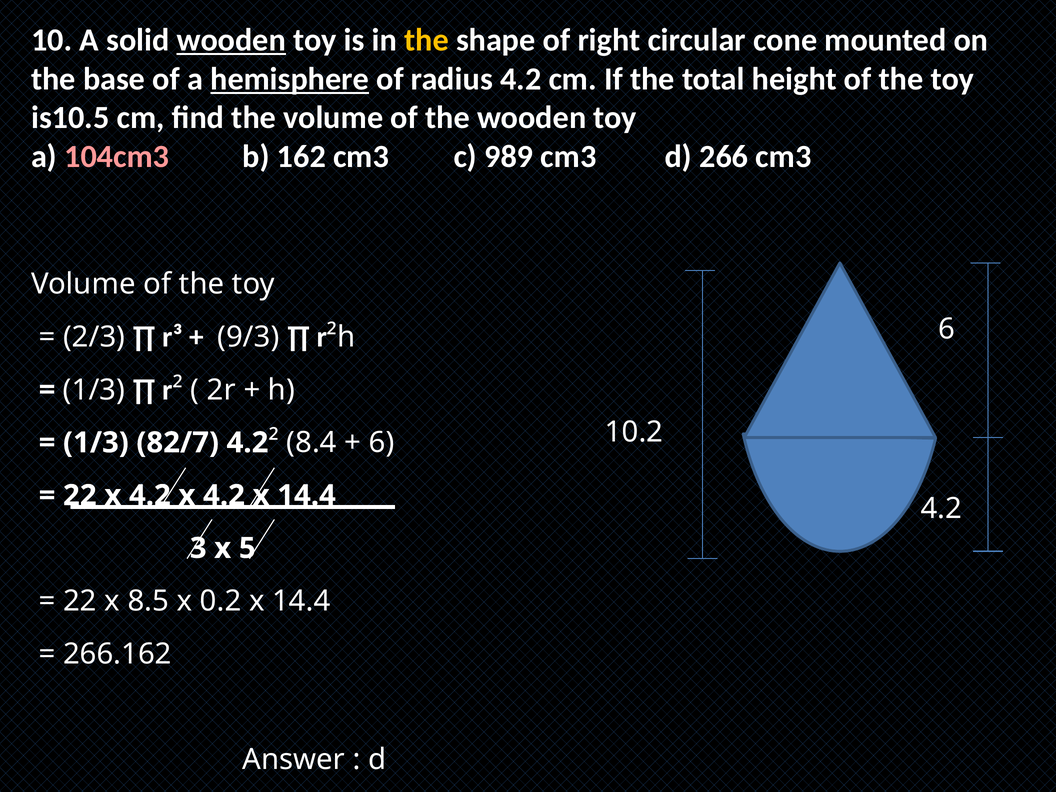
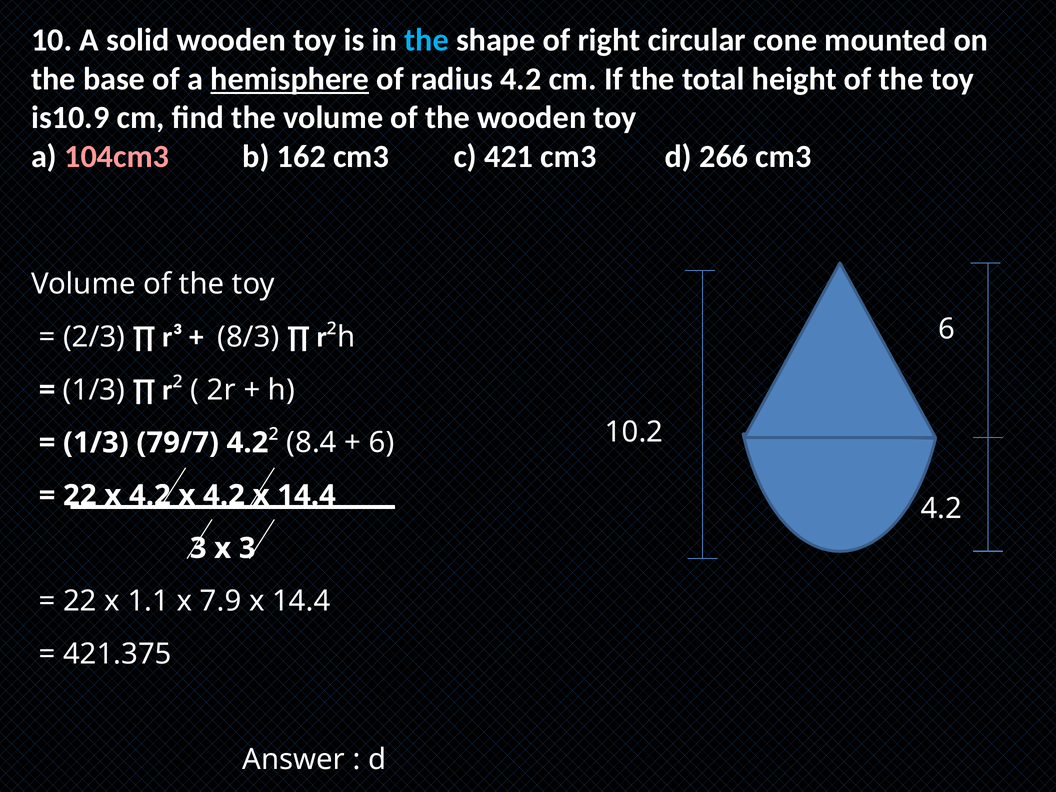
wooden at (231, 40) underline: present -> none
the at (426, 40) colour: yellow -> light blue
is10.5: is10.5 -> is10.9
989: 989 -> 421
9/3: 9/3 -> 8/3
82/7: 82/7 -> 79/7
x 5: 5 -> 3
8.5: 8.5 -> 1.1
0.2: 0.2 -> 7.9
266.162: 266.162 -> 421.375
